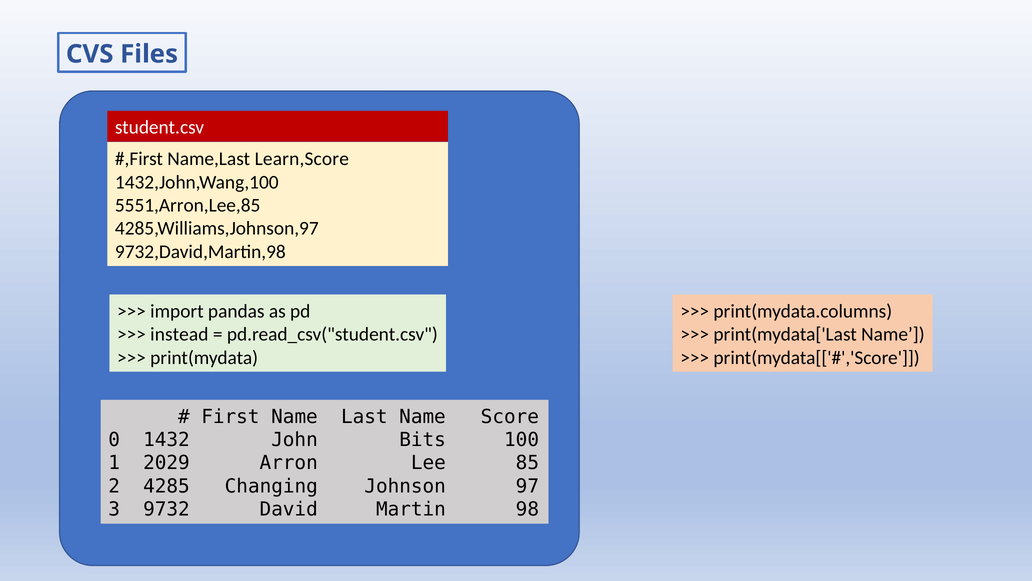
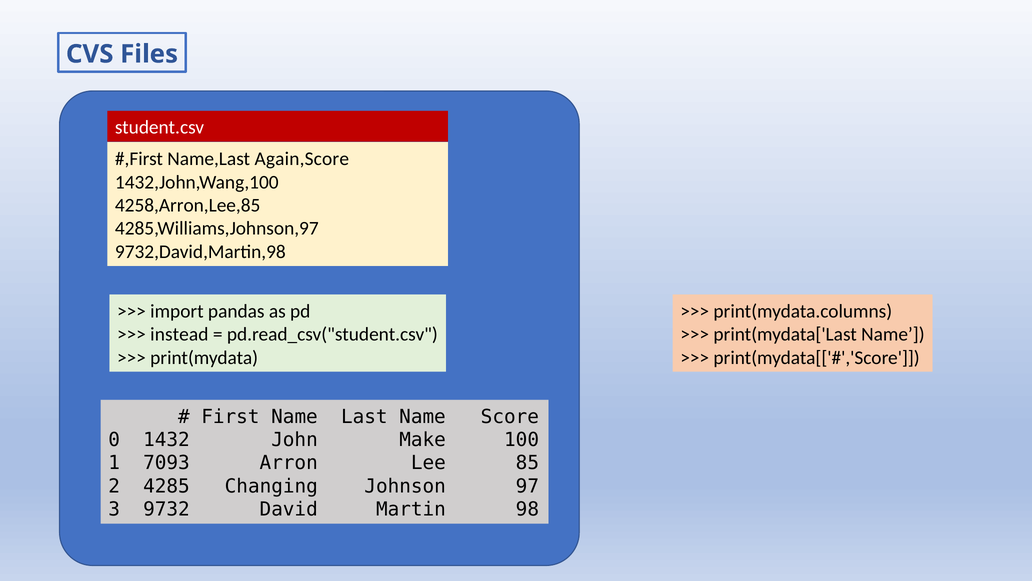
Learn,Score: Learn,Score -> Again,Score
5551,Arron,Lee,85: 5551,Arron,Lee,85 -> 4258,Arron,Lee,85
Bits: Bits -> Make
2029: 2029 -> 7093
